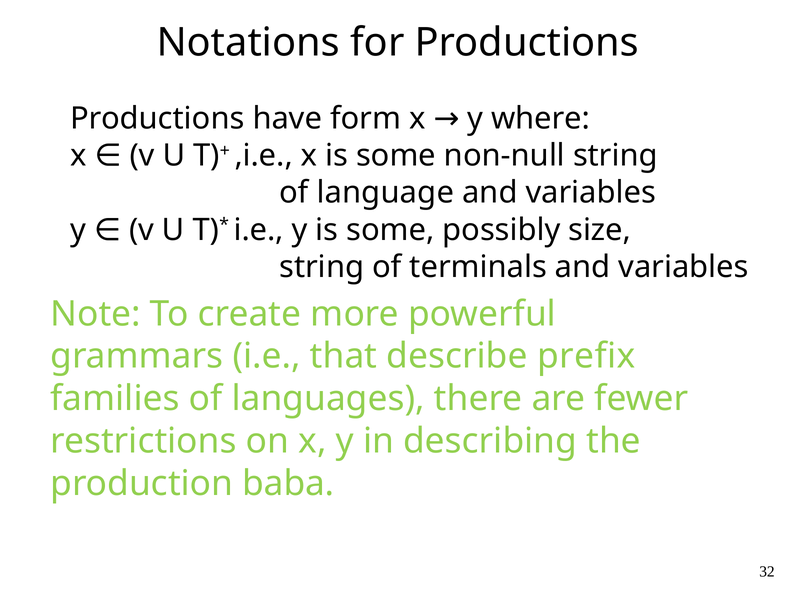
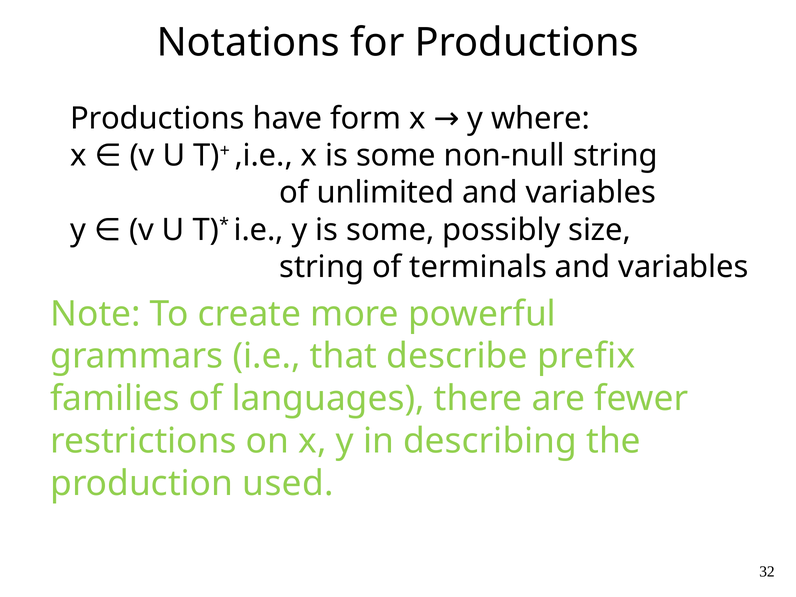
language: language -> unlimited
baba: baba -> used
